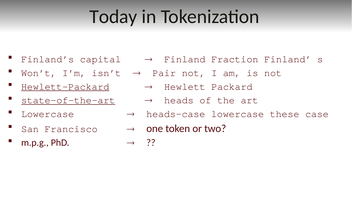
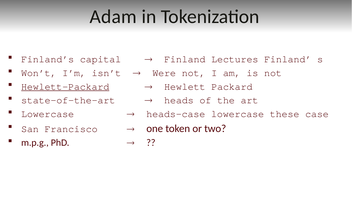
Today: Today -> Adam
Fraction: Fraction -> Lectures
Pair: Pair -> Were
state-of-the-art underline: present -> none
